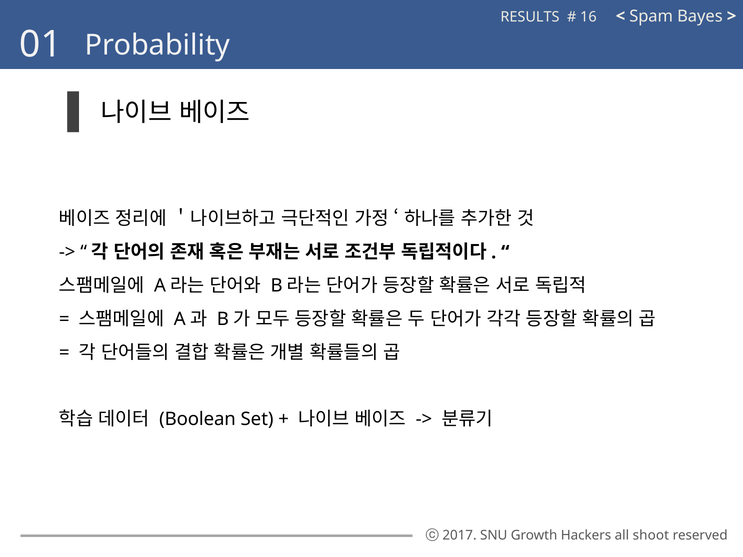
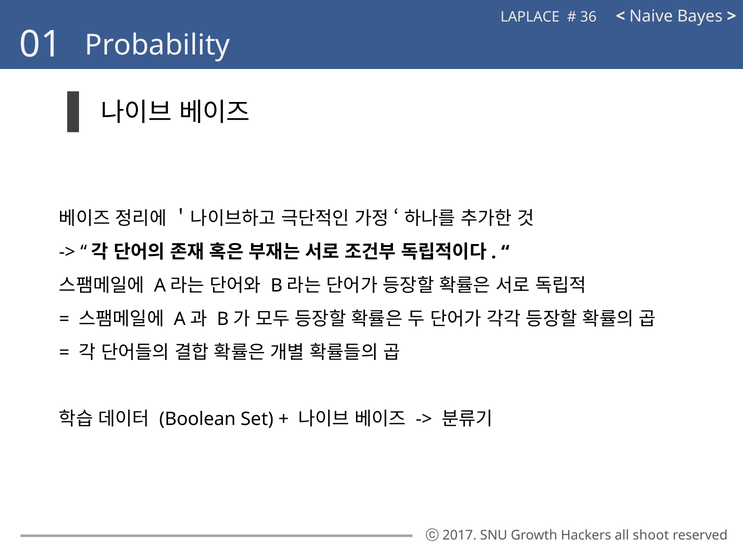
RESULTS: RESULTS -> LAPLACE
16: 16 -> 36
Spam: Spam -> Naive
